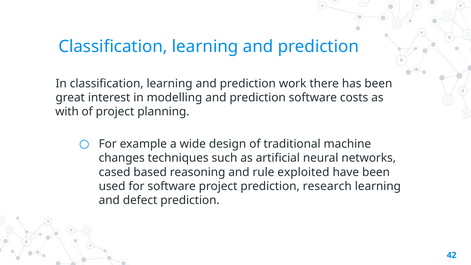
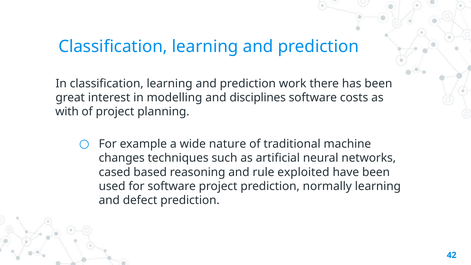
modelling and prediction: prediction -> disciplines
design: design -> nature
research: research -> normally
